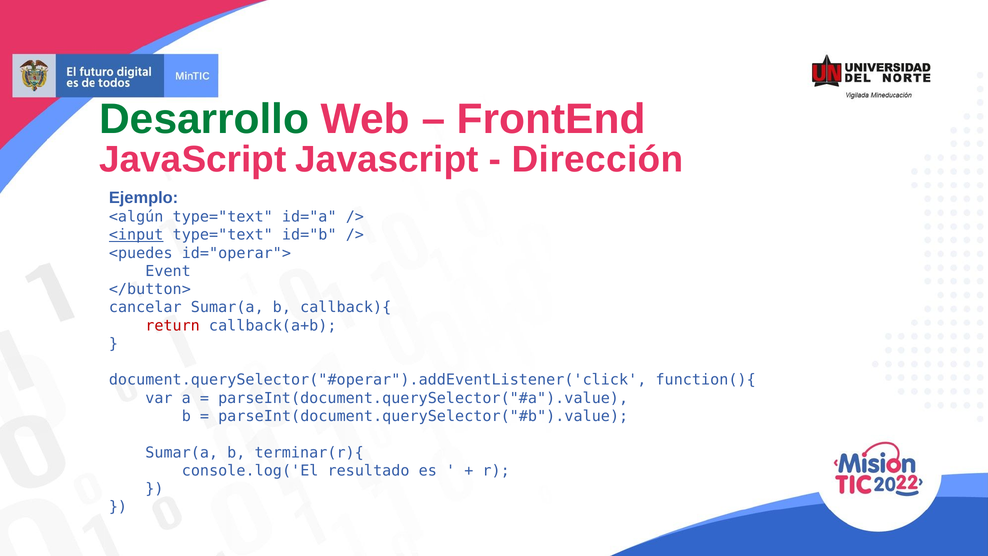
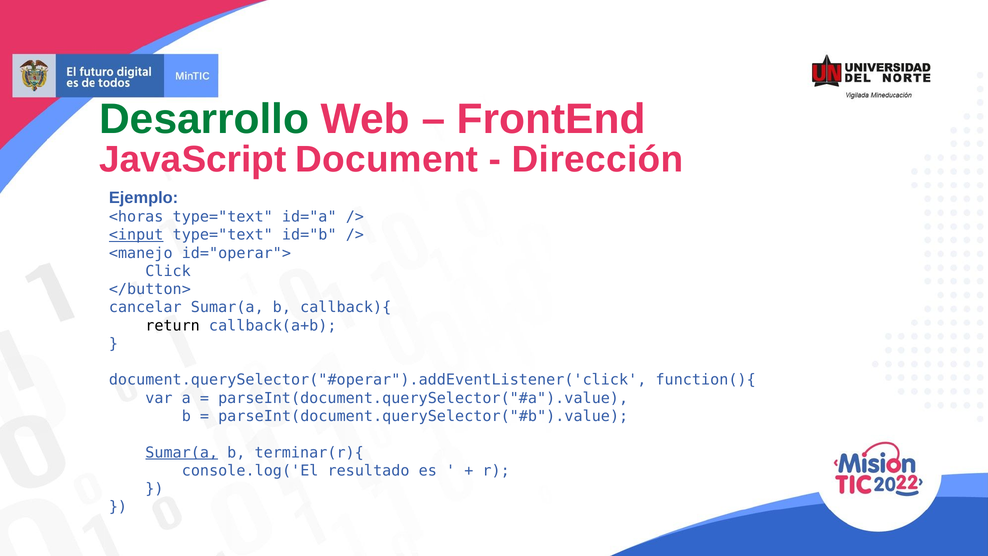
JavaScript Javascript: Javascript -> Document
<algún: <algún -> <horas
<puedes: <puedes -> <manejo
Event: Event -> Click
return colour: red -> black
Sumar(a at (182, 452) underline: none -> present
